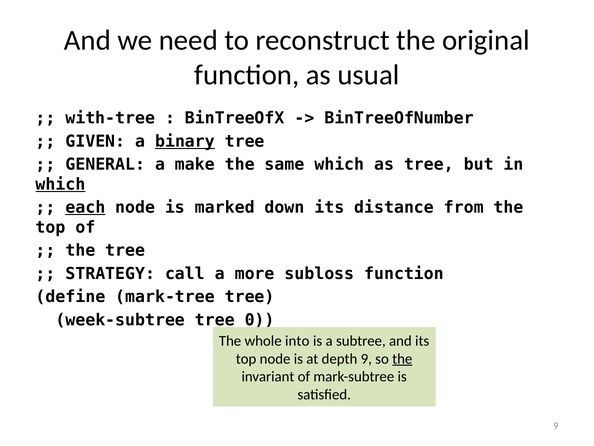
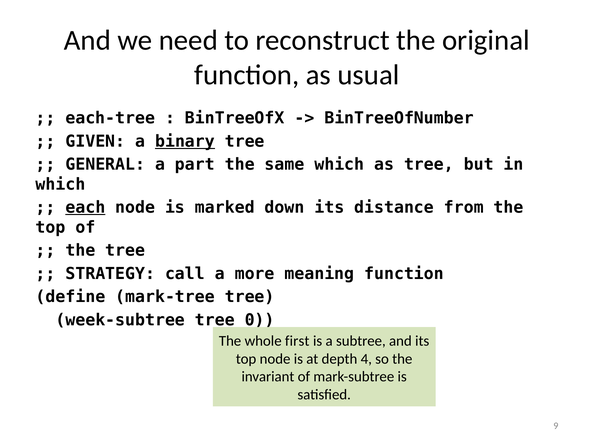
with-tree: with-tree -> each-tree
make: make -> part
which at (61, 184) underline: present -> none
subloss: subloss -> meaning
into: into -> first
depth 9: 9 -> 4
the at (402, 358) underline: present -> none
